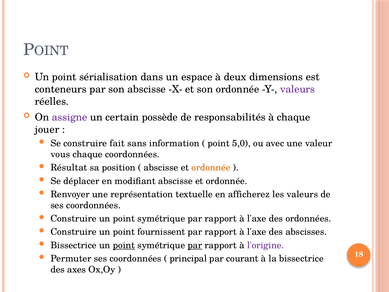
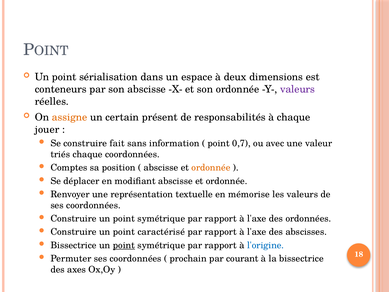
assigne colour: purple -> orange
possède: possède -> présent
5,0: 5,0 -> 0,7
vous: vous -> triés
Résultat: Résultat -> Comptes
afficherez: afficherez -> mémorise
fournissent: fournissent -> caractérisé
par at (195, 245) underline: present -> none
l'origine colour: purple -> blue
principal: principal -> prochain
